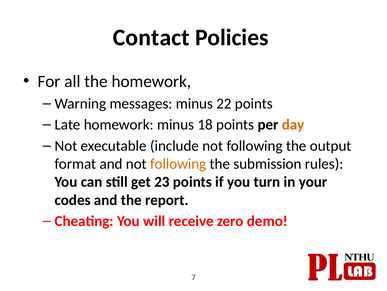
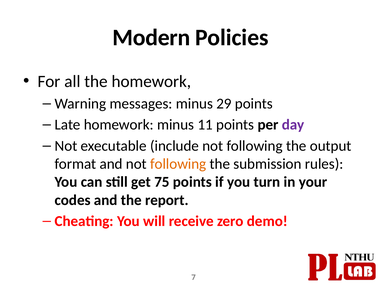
Contact: Contact -> Modern
22: 22 -> 29
18: 18 -> 11
day colour: orange -> purple
23: 23 -> 75
